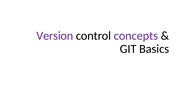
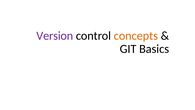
concepts colour: purple -> orange
